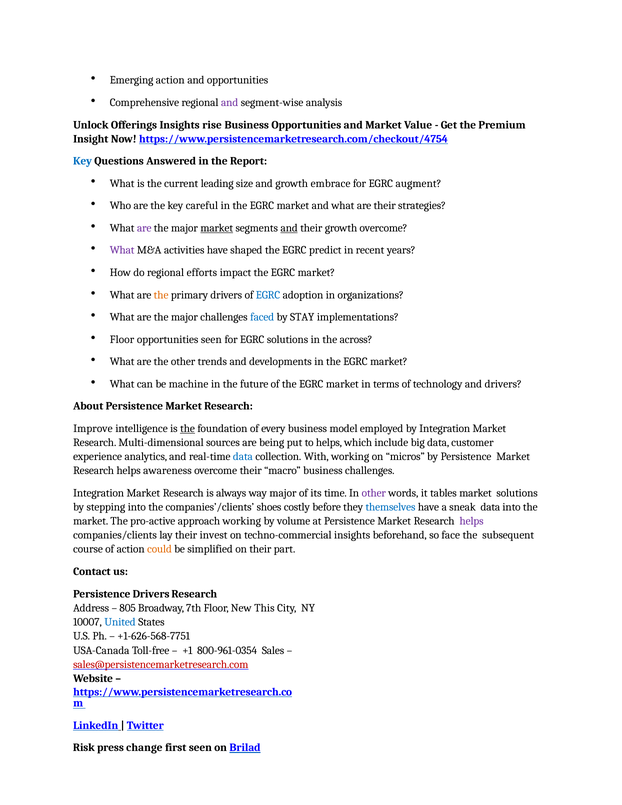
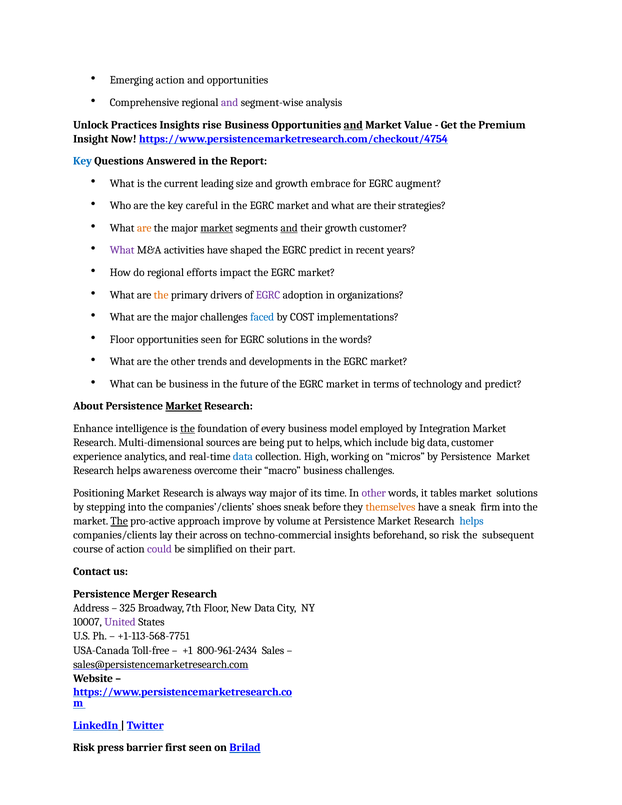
Offerings: Offerings -> Practices
and at (353, 125) underline: none -> present
are at (144, 228) colour: purple -> orange
growth overcome: overcome -> customer
EGRC at (268, 295) colour: blue -> purple
STAY: STAY -> COST
the across: across -> words
be machine: machine -> business
and drivers: drivers -> predict
Market at (184, 406) underline: none -> present
Improve: Improve -> Enhance
With: With -> High
Integration at (99, 493): Integration -> Positioning
shoes costly: costly -> sneak
themselves colour: blue -> orange
sneak data: data -> firm
The at (119, 521) underline: none -> present
approach working: working -> improve
helps at (472, 521) colour: purple -> blue
invest: invest -> across
so face: face -> risk
could colour: orange -> purple
Persistence Drivers: Drivers -> Merger
805: 805 -> 325
New This: This -> Data
United colour: blue -> purple
+1-626-568-7751: +1-626-568-7751 -> +1-113-568-7751
800-961-0354: 800-961-0354 -> 800-961-2434
sales@persistencemarketresearch.com colour: red -> black
change: change -> barrier
